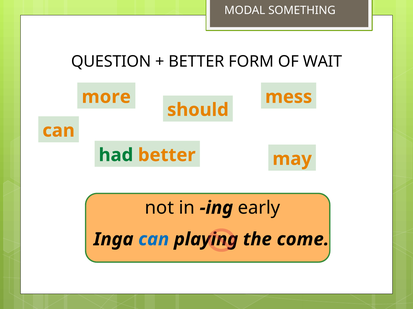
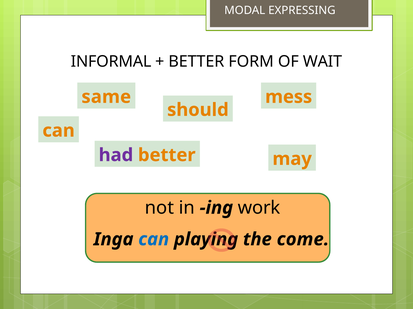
SOMETHING: SOMETHING -> EXPRESSING
QUESTION: QUESTION -> INFORMAL
more: more -> same
had colour: green -> purple
early: early -> work
